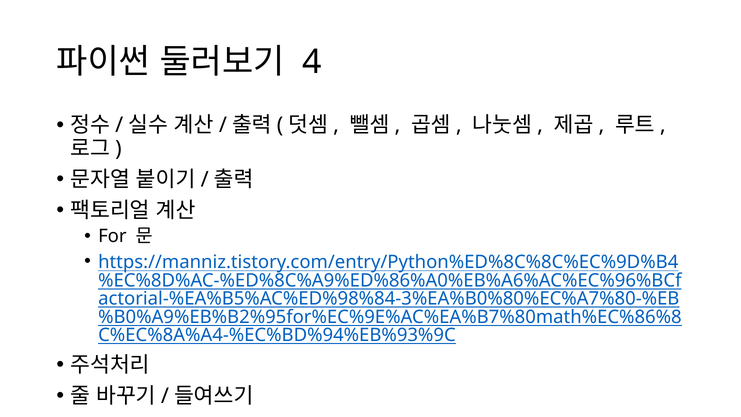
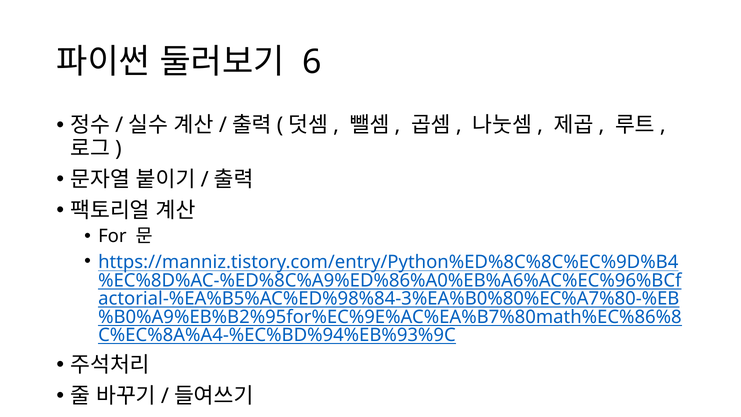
4: 4 -> 6
